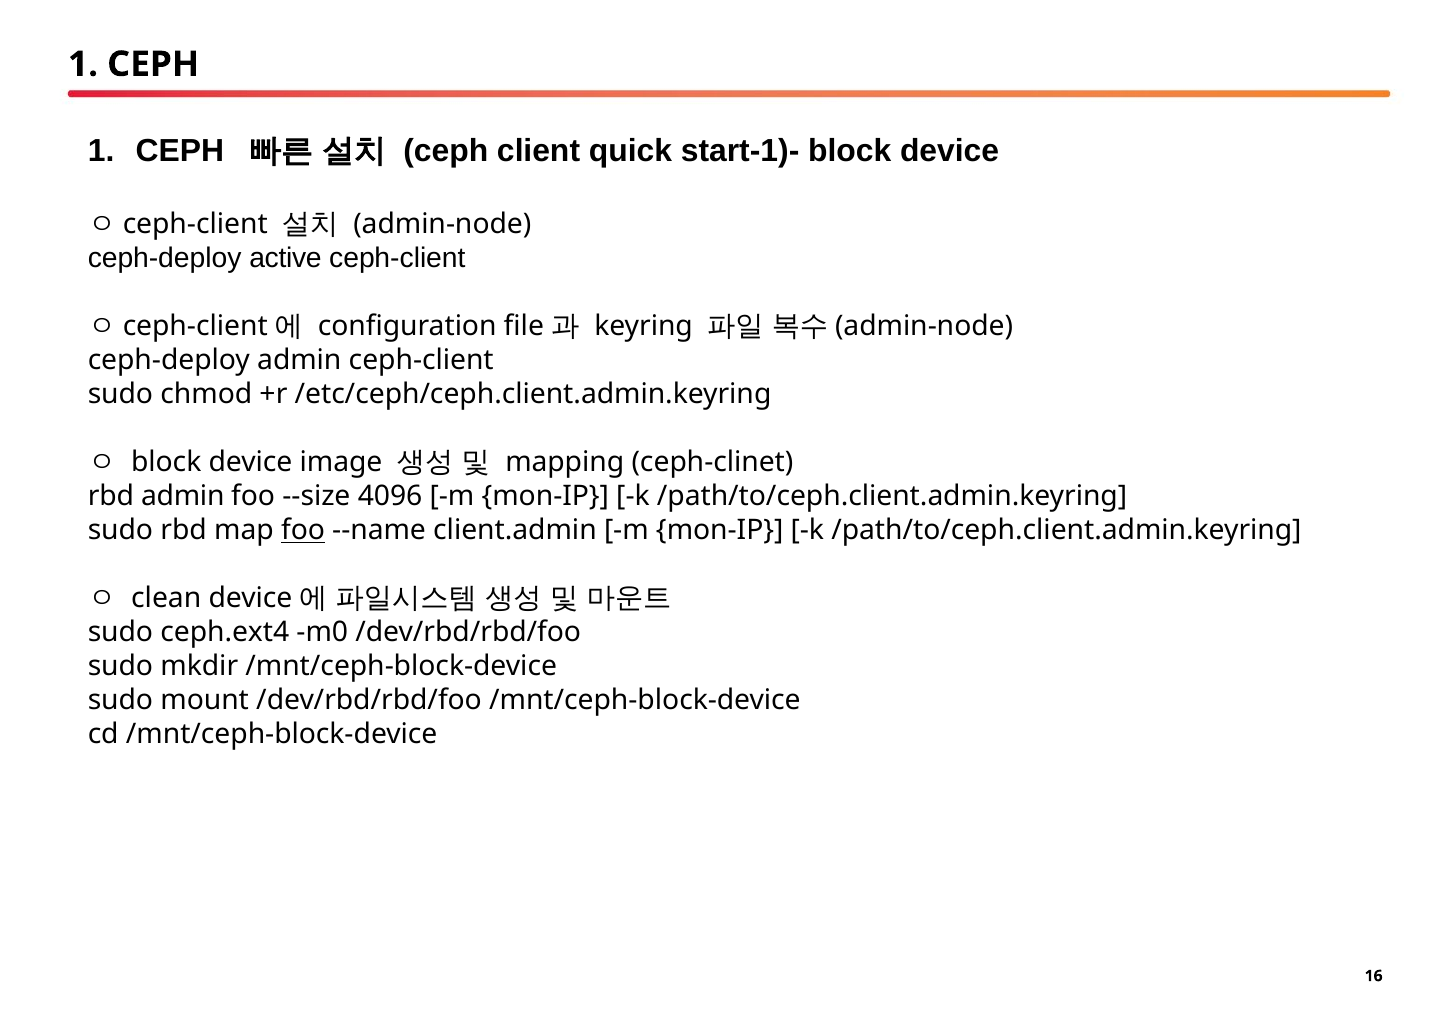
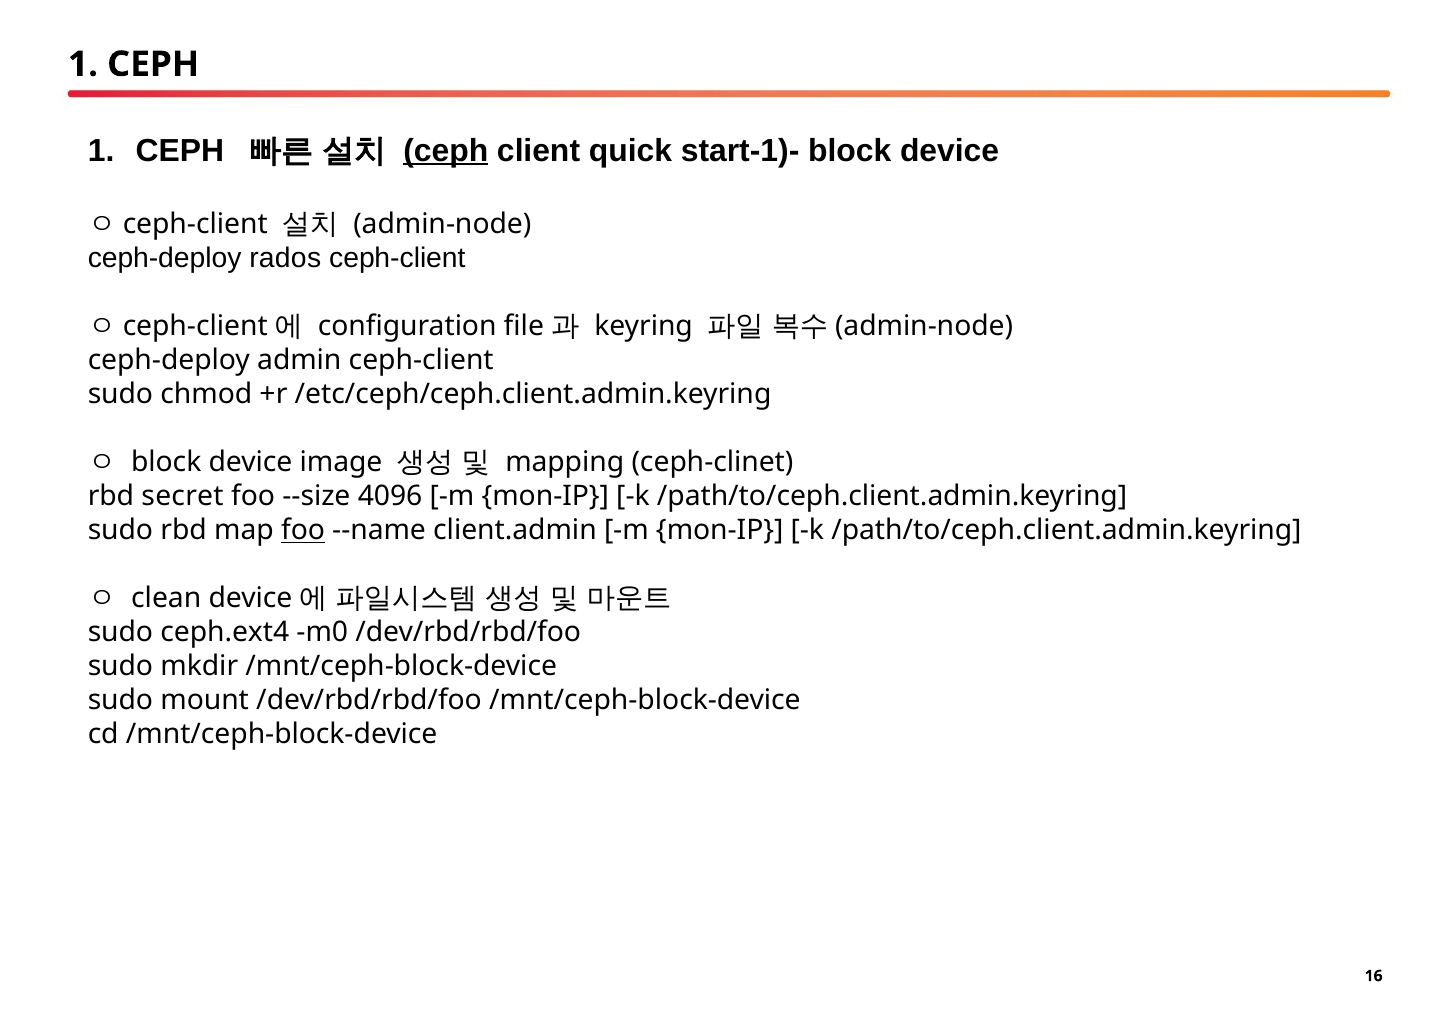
ceph at (446, 150) underline: none -> present
active: active -> rados
rbd admin: admin -> secret
